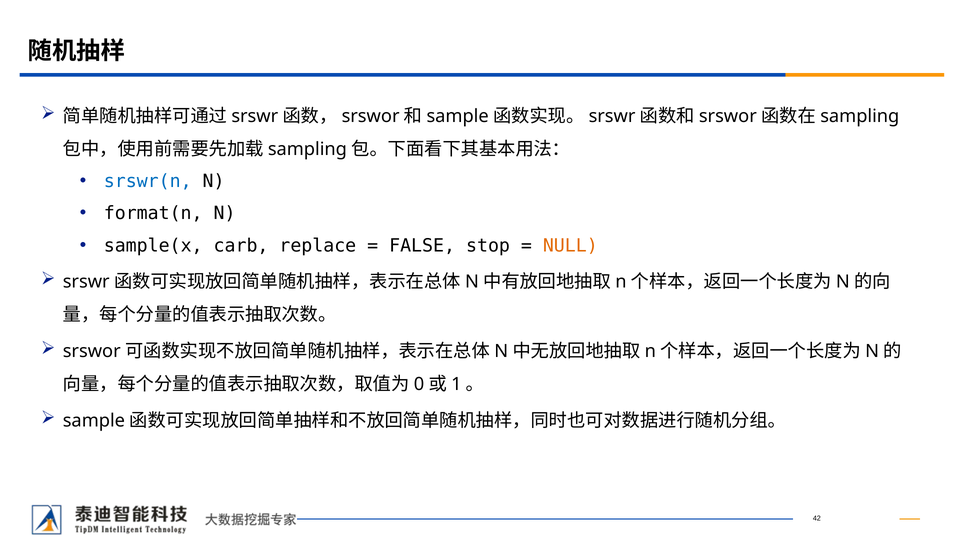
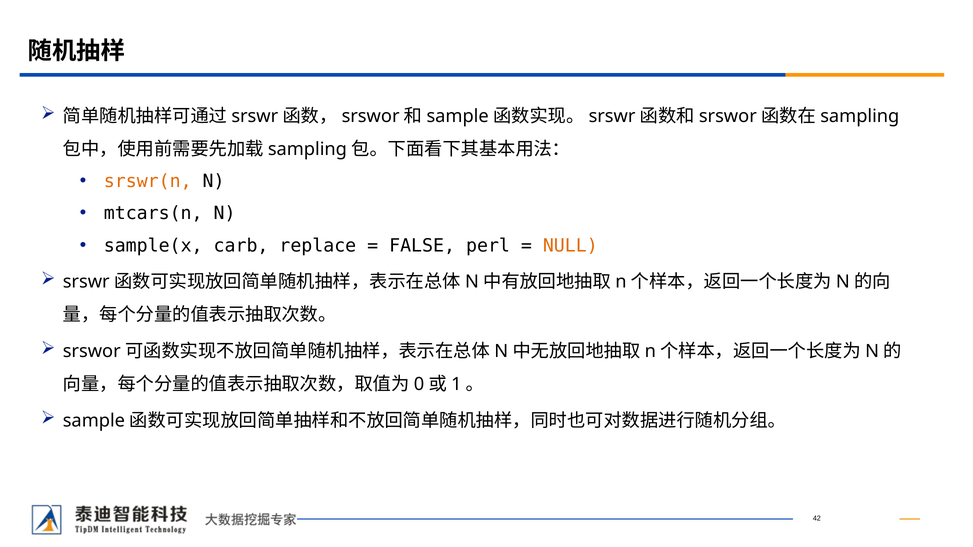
srswr(n colour: blue -> orange
format(n: format(n -> mtcars(n
stop: stop -> perl
